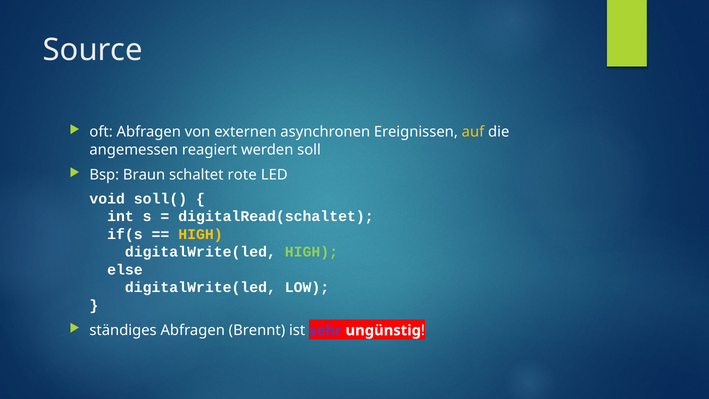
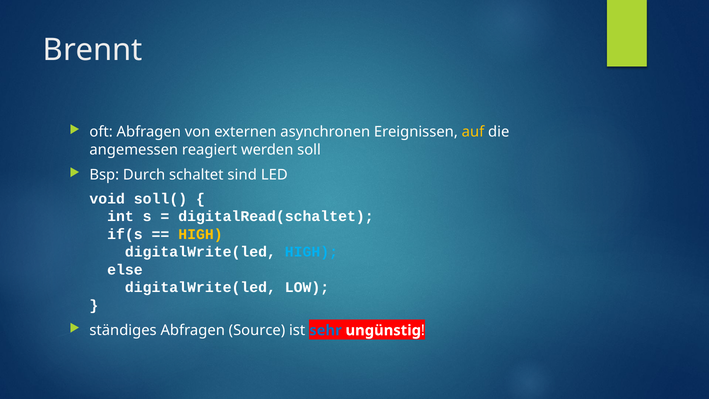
Source: Source -> Brennt
Braun: Braun -> Durch
rote: rote -> sind
HIGH at (311, 252) colour: light green -> light blue
Brennt: Brennt -> Source
sehr colour: purple -> blue
